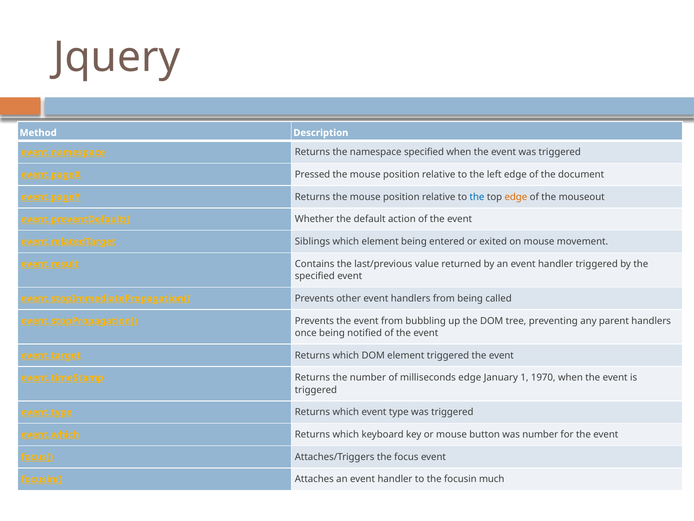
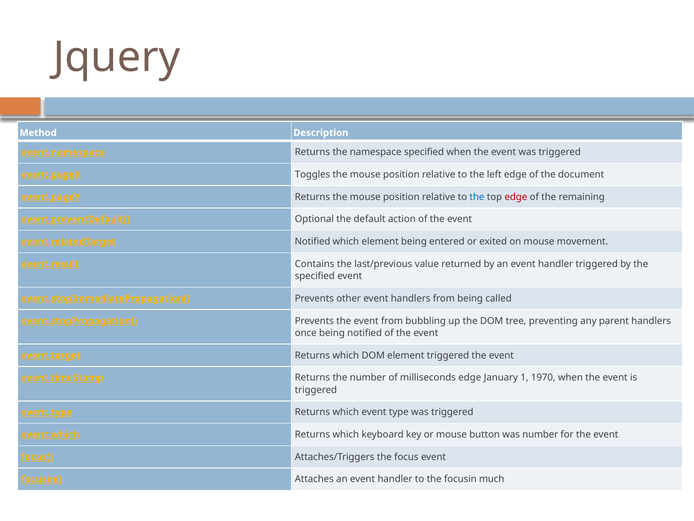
Pressed: Pressed -> Toggles
edge at (516, 197) colour: orange -> red
mouseout: mouseout -> remaining
Whether: Whether -> Optional
event.relatedTarget Siblings: Siblings -> Notified
